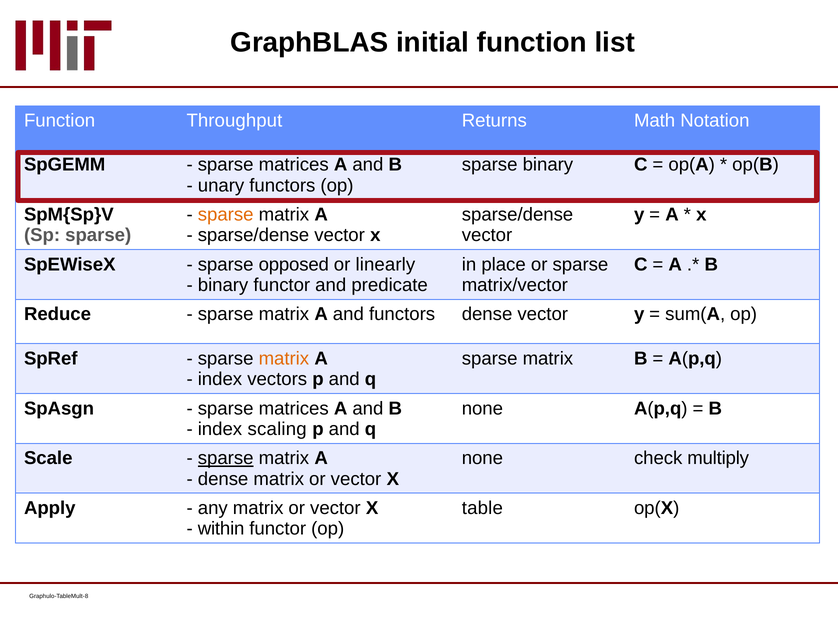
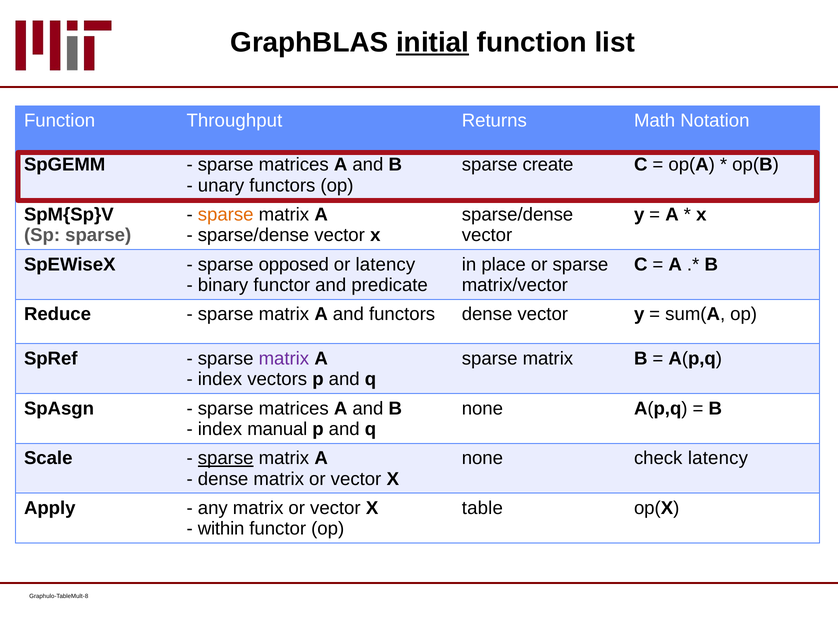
initial underline: none -> present
sparse binary: binary -> create
or linearly: linearly -> latency
matrix at (284, 358) colour: orange -> purple
scaling: scaling -> manual
check multiply: multiply -> latency
